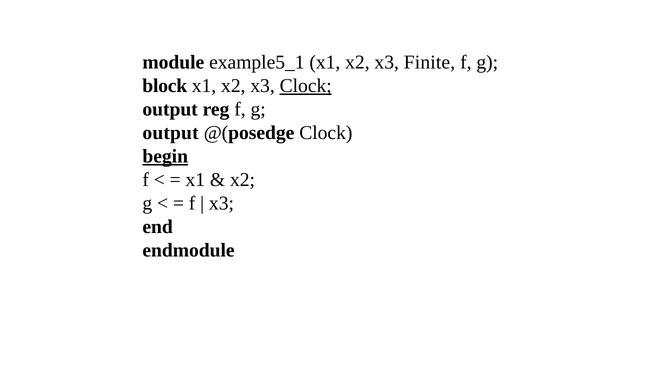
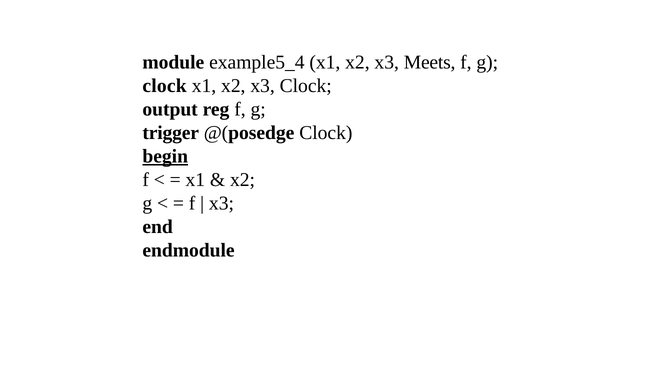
example5_1: example5_1 -> example5_4
Finite: Finite -> Meets
block at (165, 86): block -> clock
Clock at (306, 86) underline: present -> none
output at (171, 133): output -> trigger
